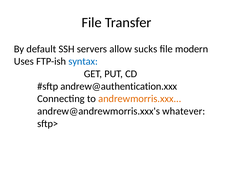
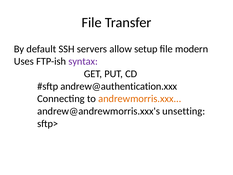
sucks: sucks -> setup
syntax colour: blue -> purple
whatever: whatever -> unsetting
